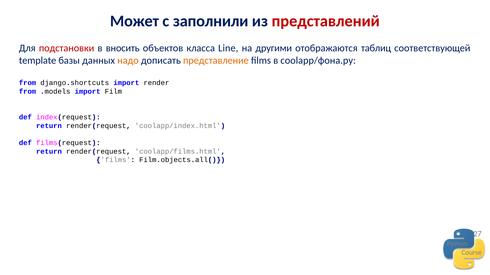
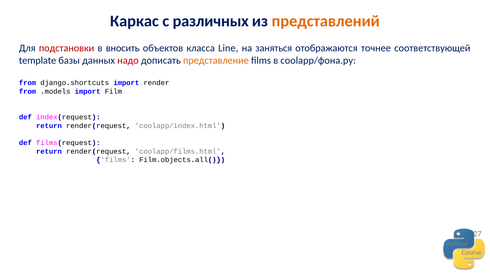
Может: Может -> Каркас
заполнили: заполнили -> различных
представлений colour: red -> orange
другими: другими -> заняться
таблиц: таблиц -> точнее
надо colour: orange -> red
